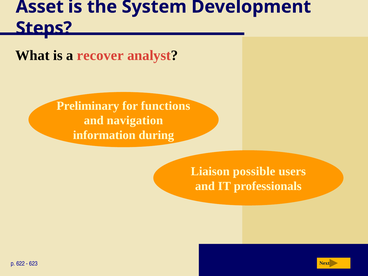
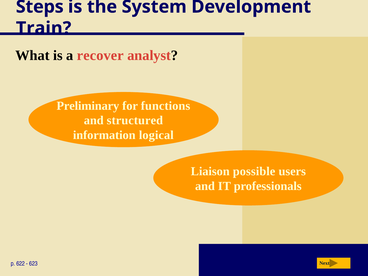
Asset: Asset -> Steps
Steps: Steps -> Train
navigation: navigation -> structured
during: during -> logical
